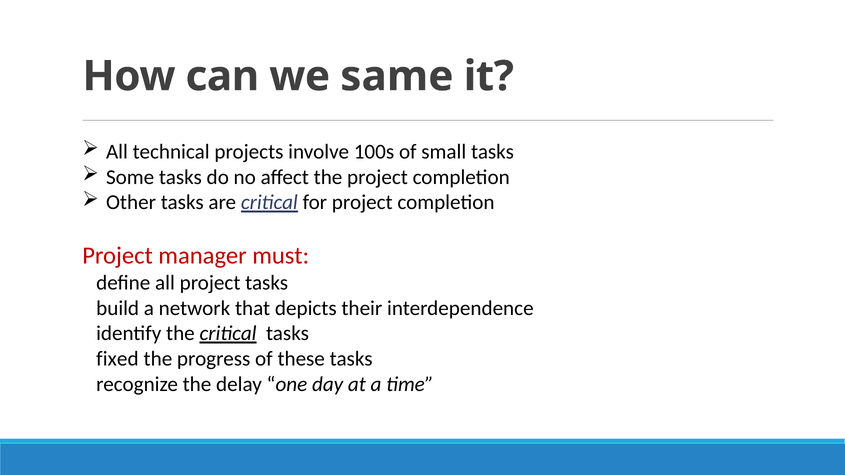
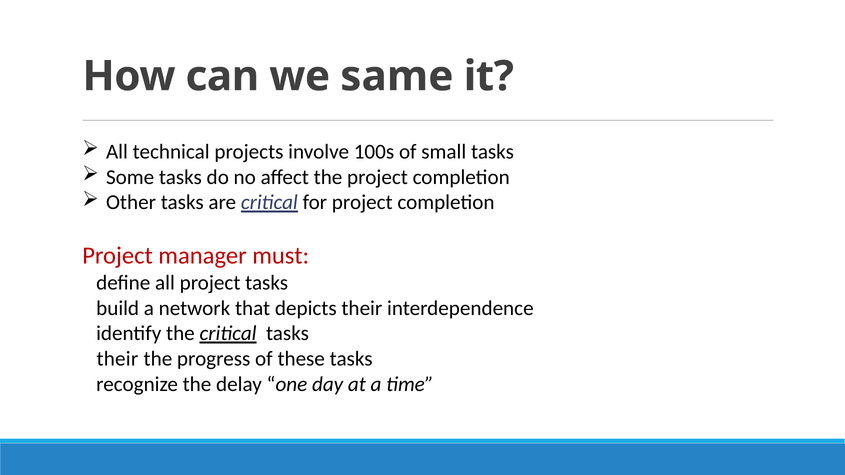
fixed at (117, 359): fixed -> their
